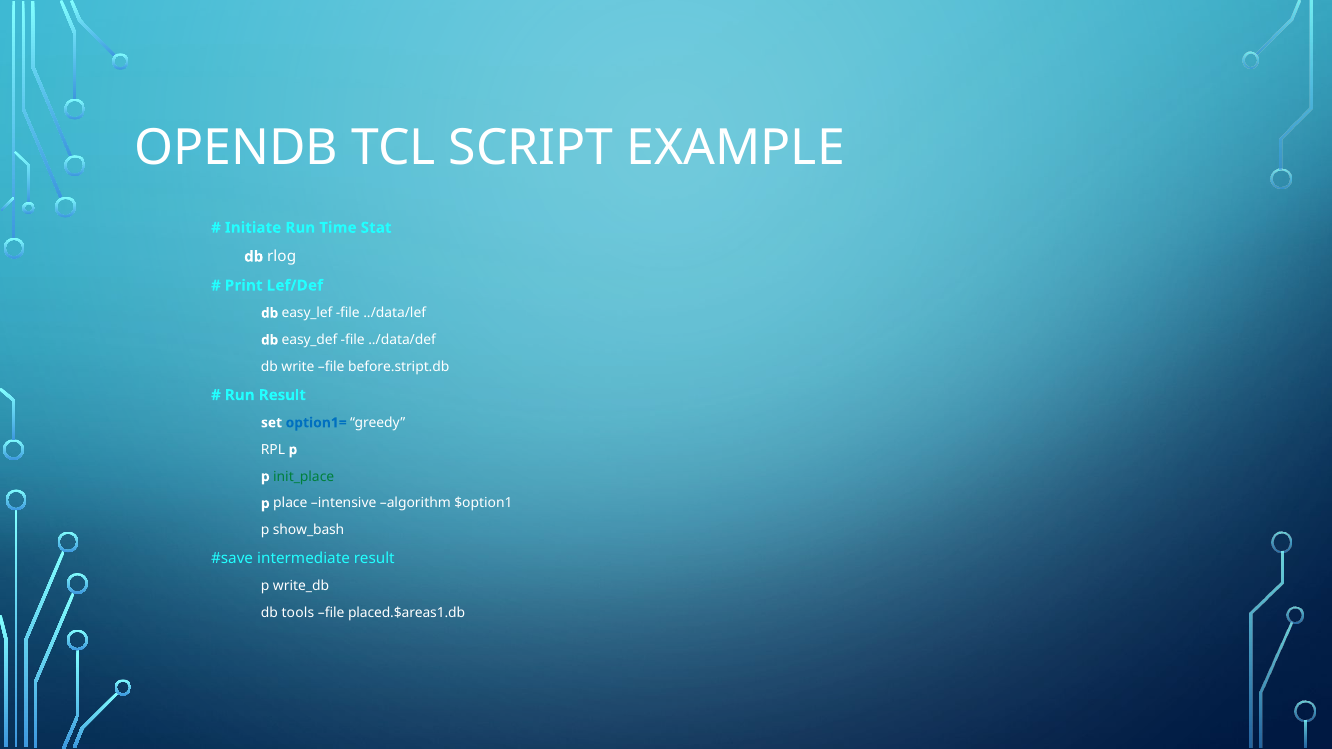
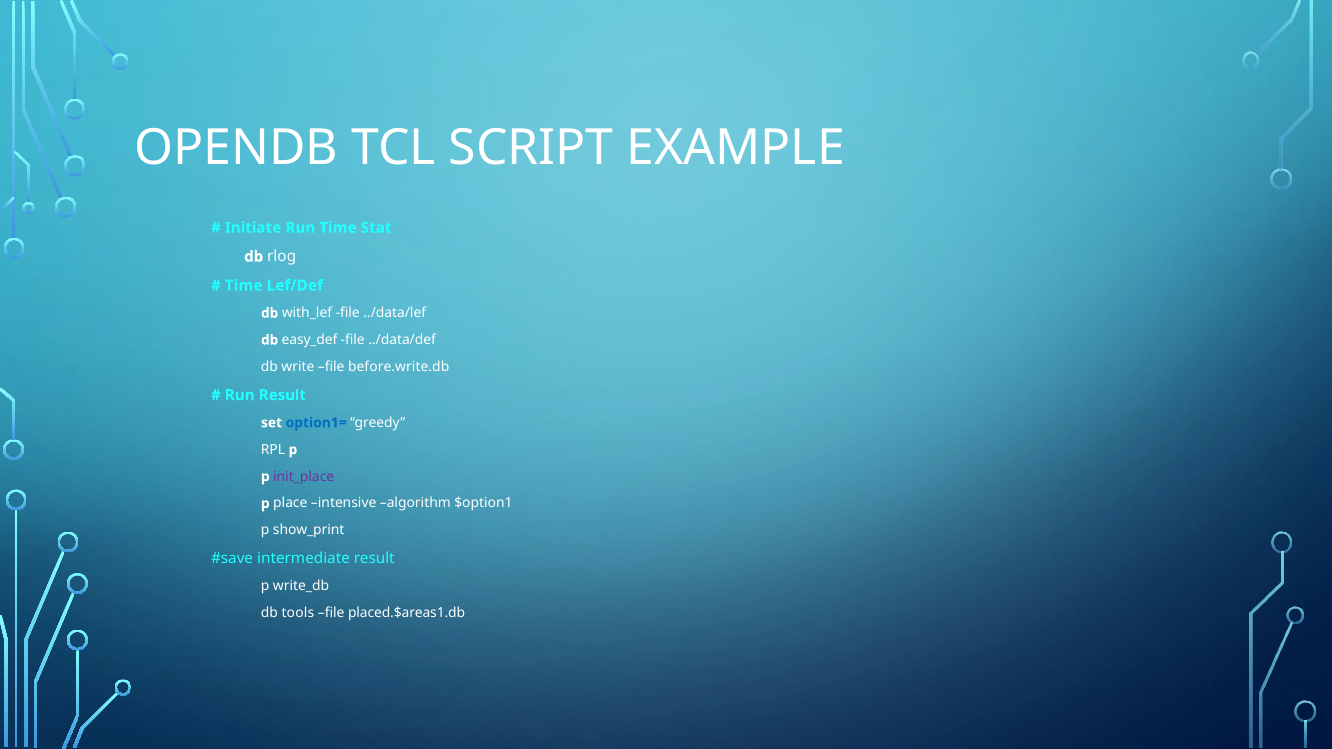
Print at (244, 286): Print -> Time
easy_lef: easy_lef -> with_lef
before.stript.db: before.stript.db -> before.write.db
init_place colour: green -> purple
show_bash: show_bash -> show_print
